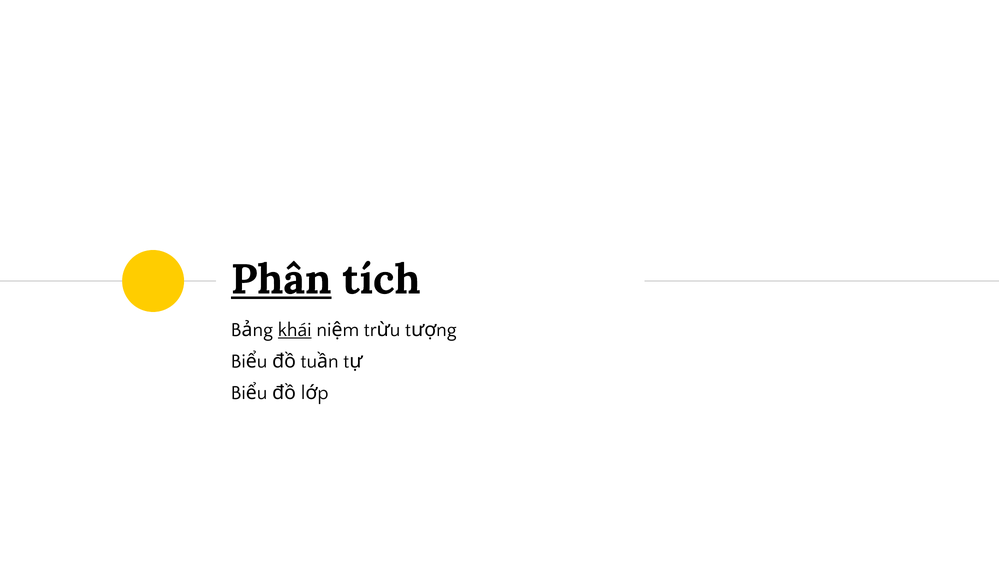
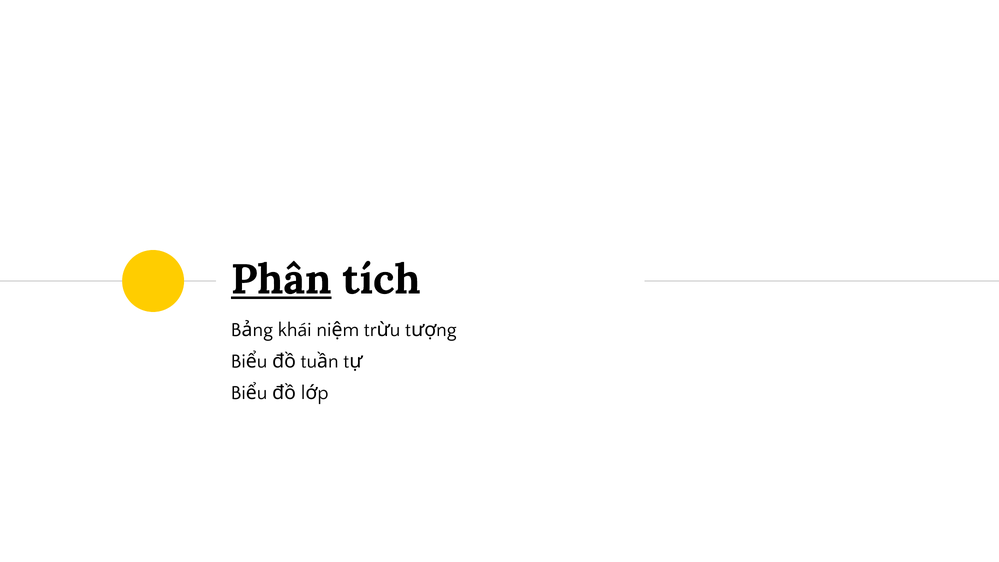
khái underline: present -> none
